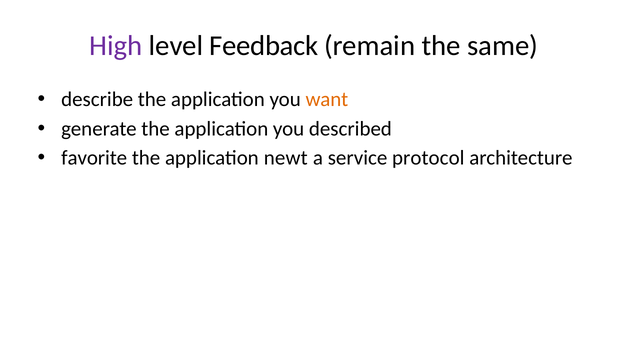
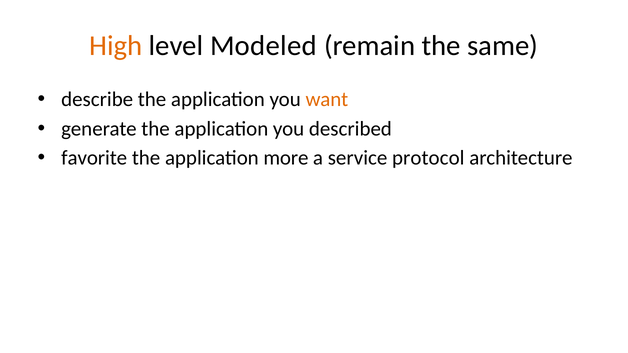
High colour: purple -> orange
Feedback: Feedback -> Modeled
newt: newt -> more
